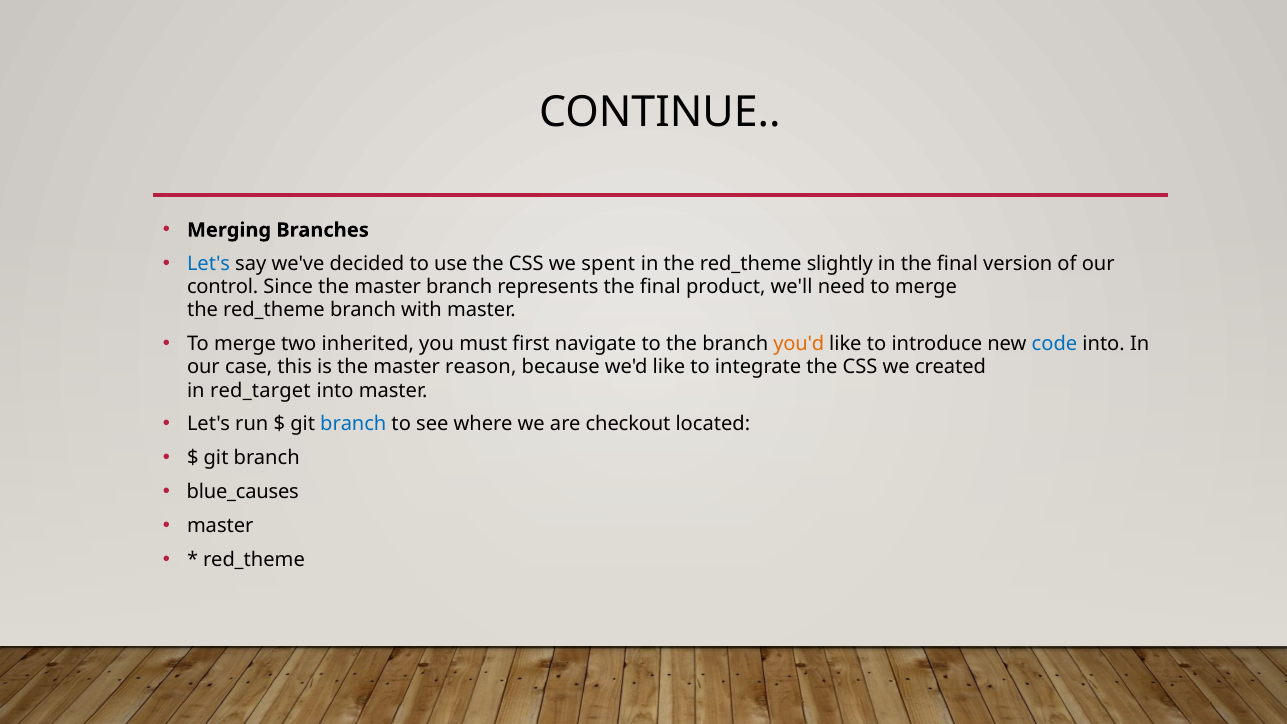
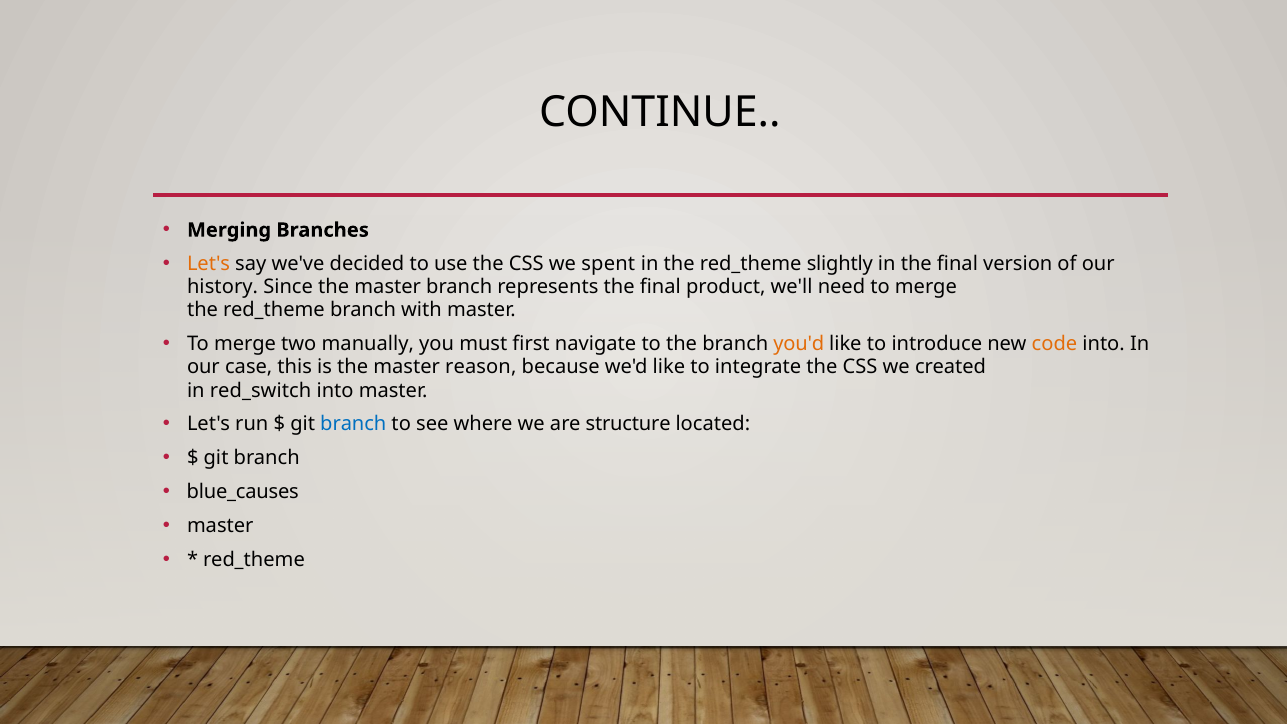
Let's at (209, 264) colour: blue -> orange
control: control -> history
inherited: inherited -> manually
code colour: blue -> orange
red_target: red_target -> red_switch
checkout: checkout -> structure
